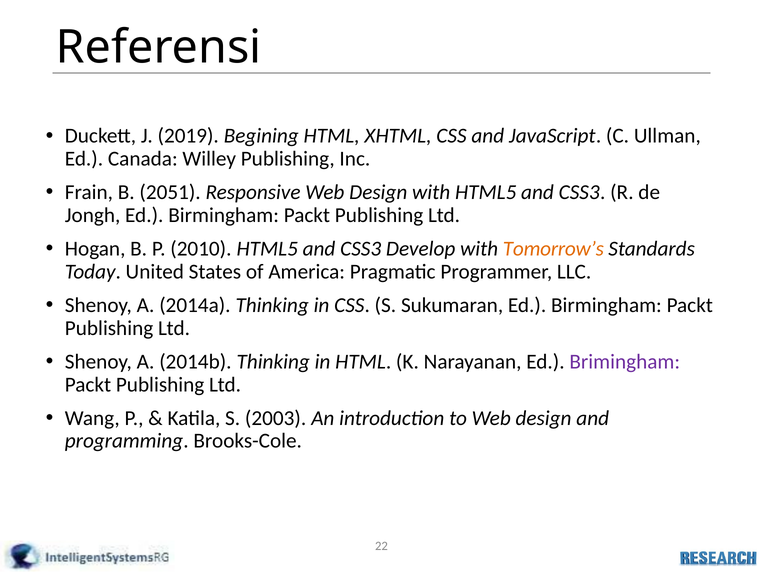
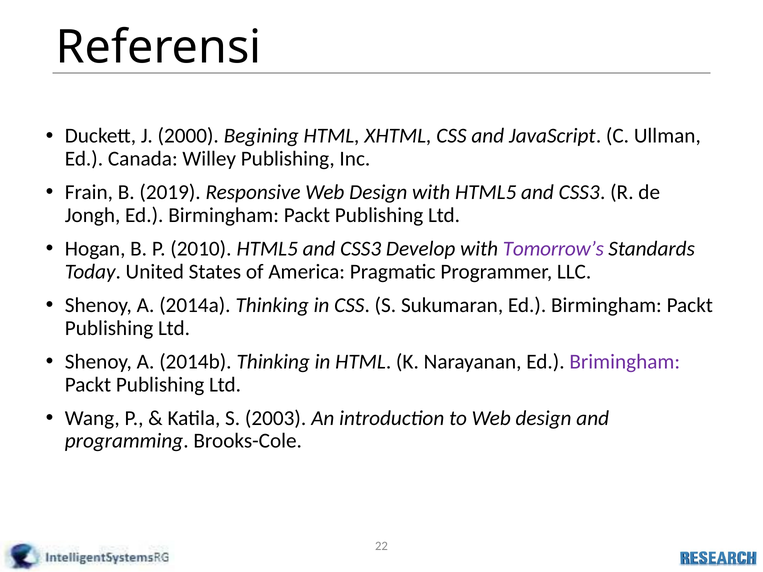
2019: 2019 -> 2000
2051: 2051 -> 2019
Tomorrow’s colour: orange -> purple
